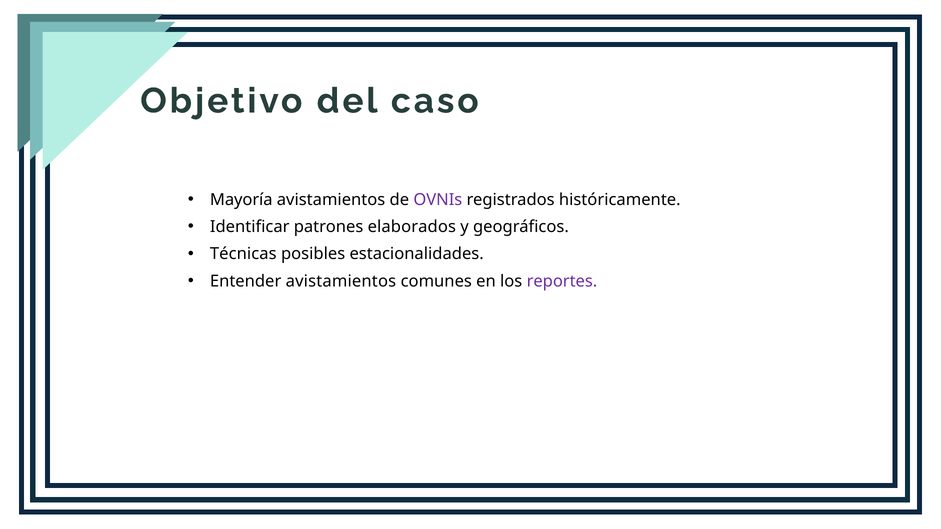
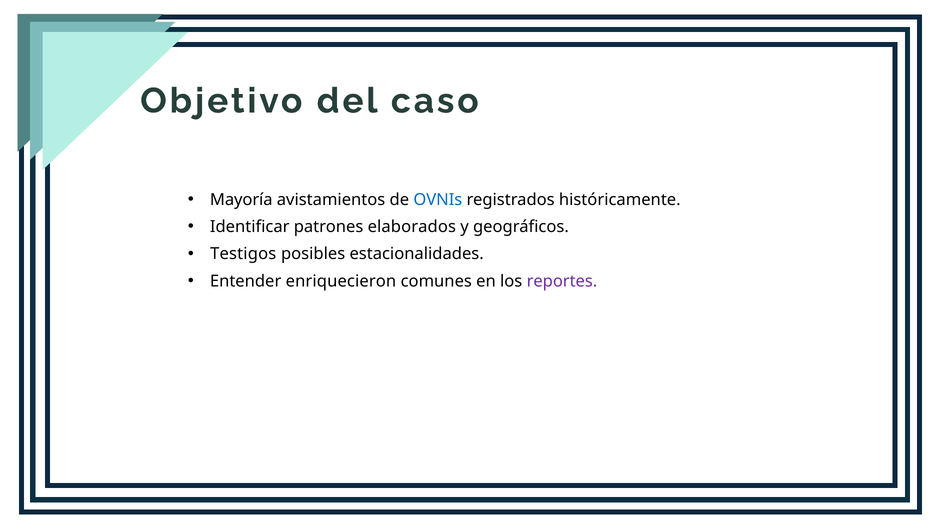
OVNIs colour: purple -> blue
Técnicas: Técnicas -> Testigos
Entender avistamientos: avistamientos -> enriquecieron
